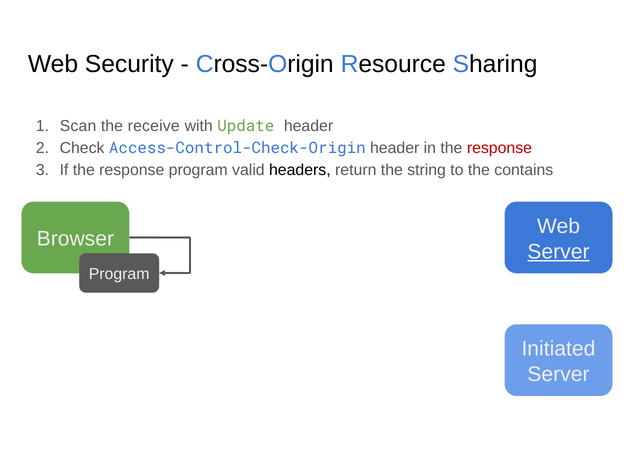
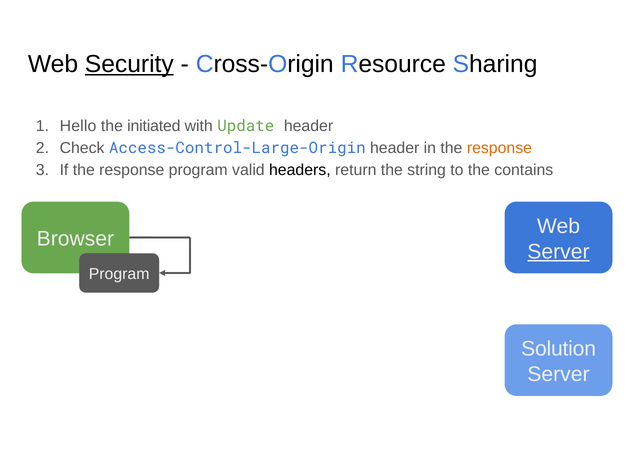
Security underline: none -> present
Scan: Scan -> Hello
receive: receive -> initiated
Access-Control-Check-Origin: Access-Control-Check-Origin -> Access-Control-Large-Origin
response at (499, 148) colour: red -> orange
Initiated: Initiated -> Solution
